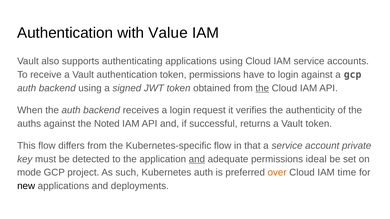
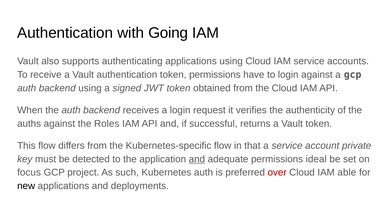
Value: Value -> Going
the at (262, 88) underline: present -> none
Noted: Noted -> Roles
mode: mode -> focus
over colour: orange -> red
time: time -> able
